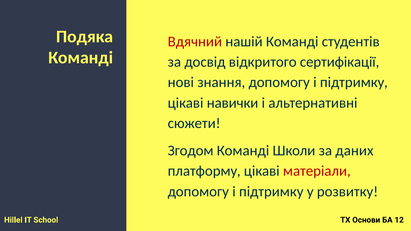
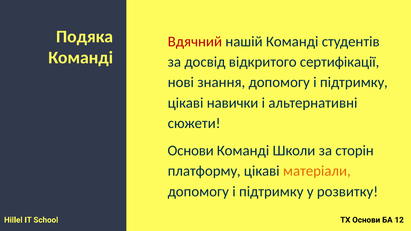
Згодом at (191, 151): Згодом -> Основи
даних: даних -> сторін
матеріали colour: red -> orange
